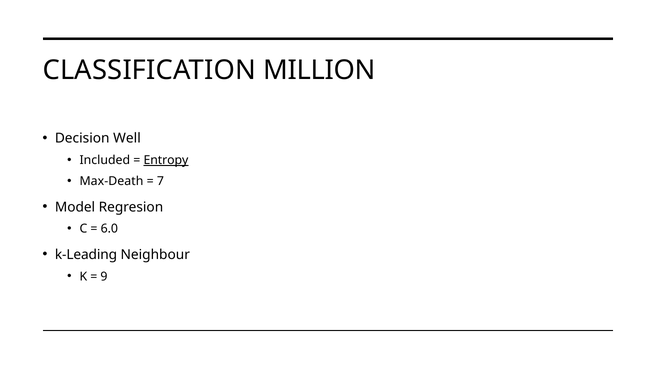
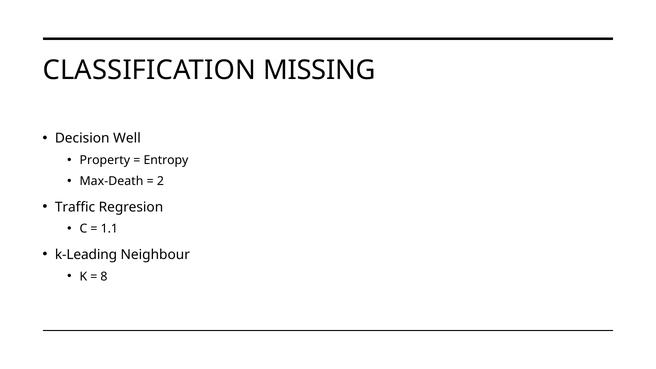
MILLION: MILLION -> MISSING
Included: Included -> Property
Entropy underline: present -> none
7: 7 -> 2
Model: Model -> Traffic
6.0: 6.0 -> 1.1
9: 9 -> 8
